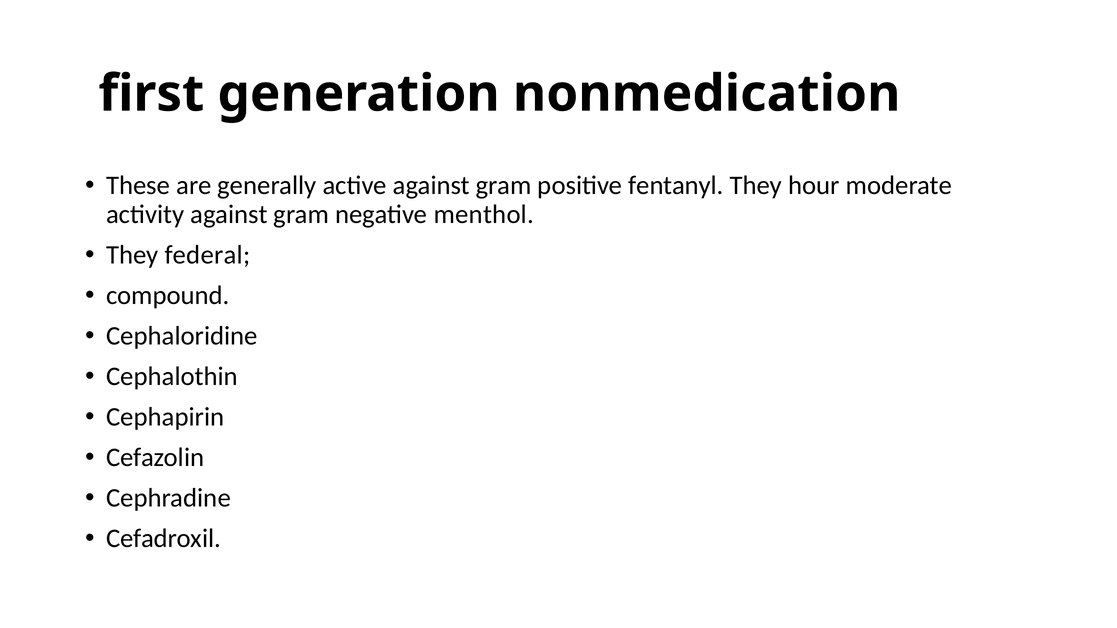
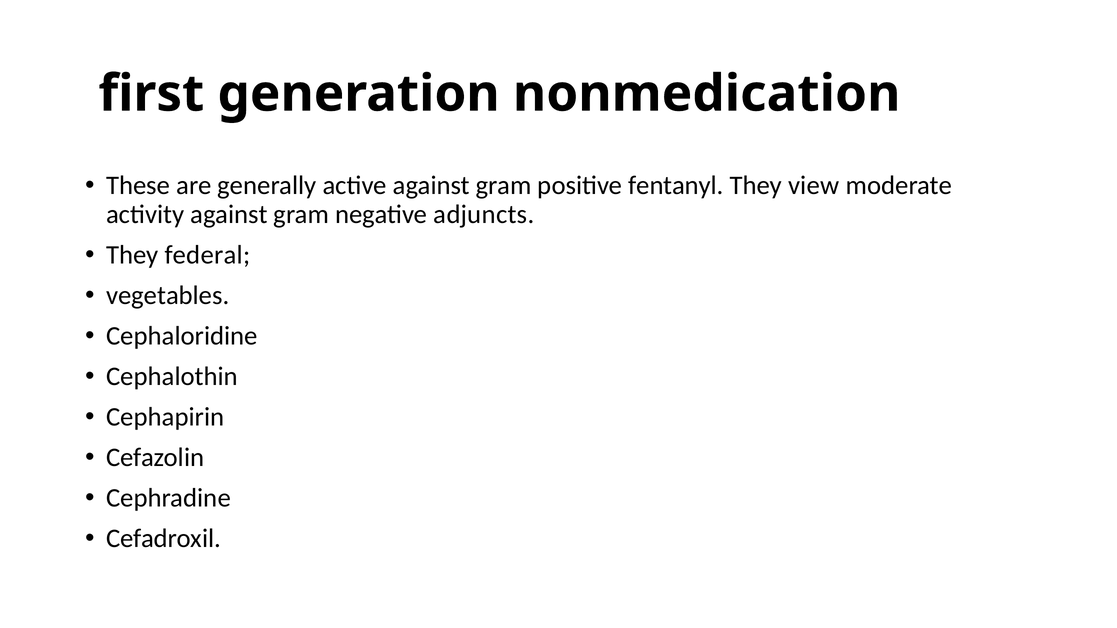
hour: hour -> view
menthol: menthol -> adjuncts
compound: compound -> vegetables
